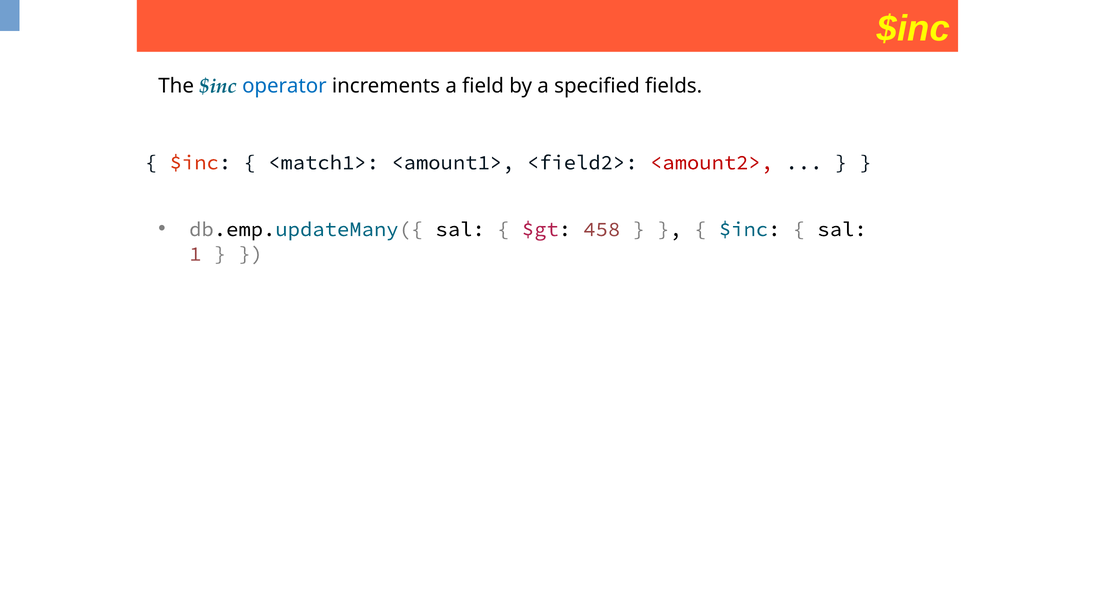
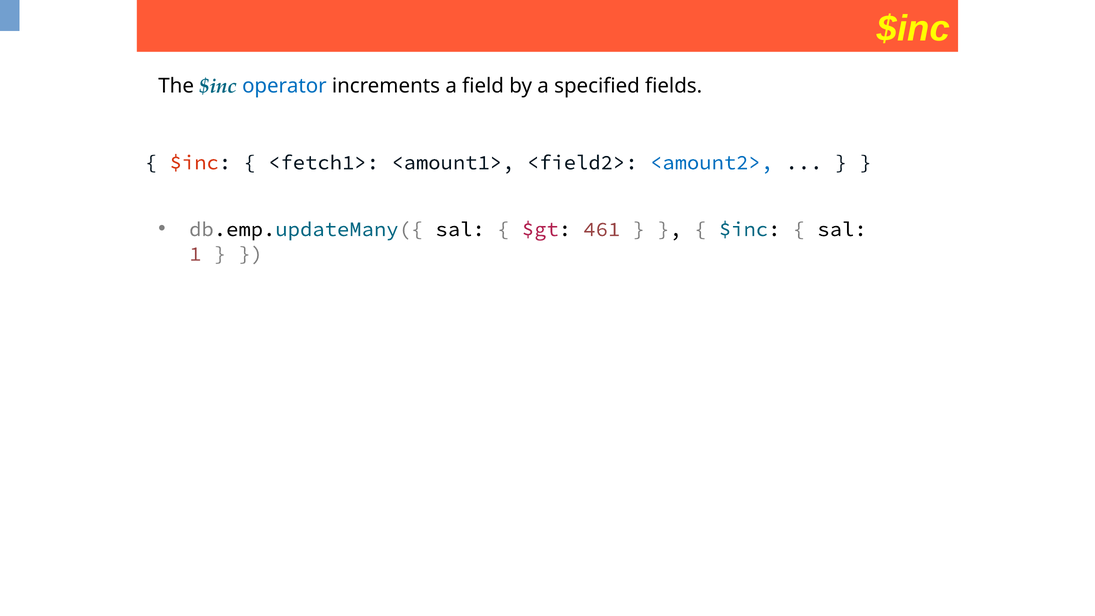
<match1>: <match1> -> <fetch1>
<amount2> colour: red -> blue
458: 458 -> 461
